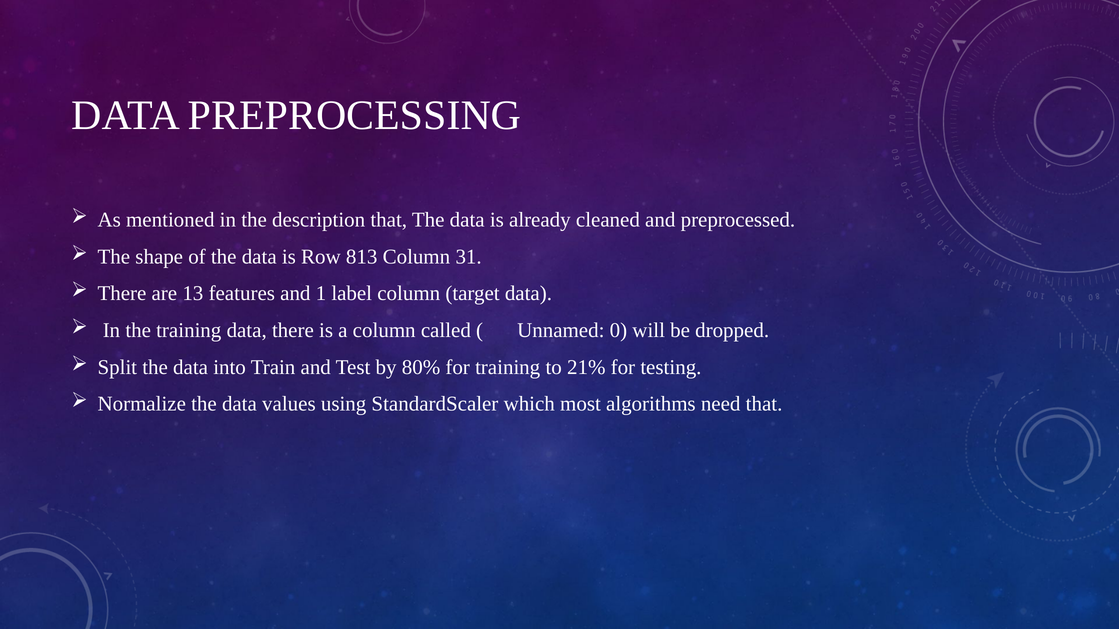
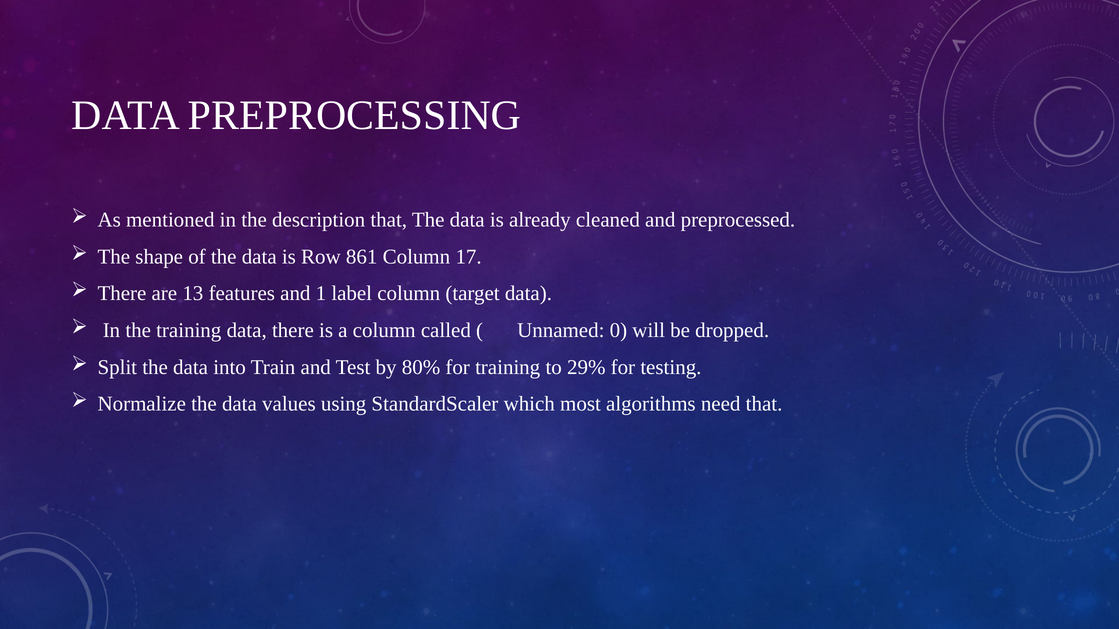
813: 813 -> 861
31: 31 -> 17
21%: 21% -> 29%
